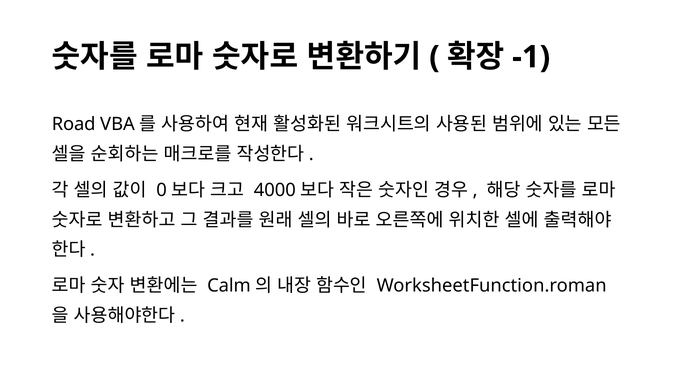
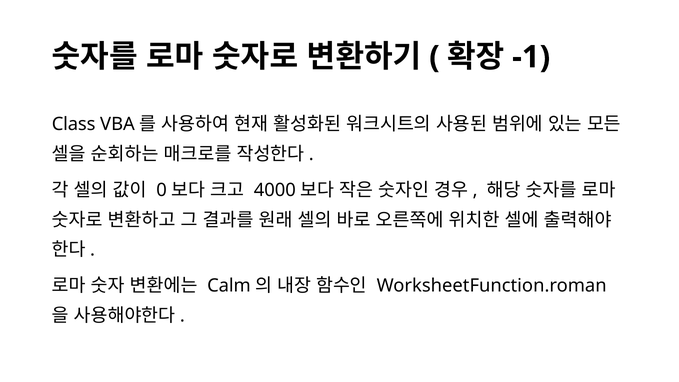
Road: Road -> Class
